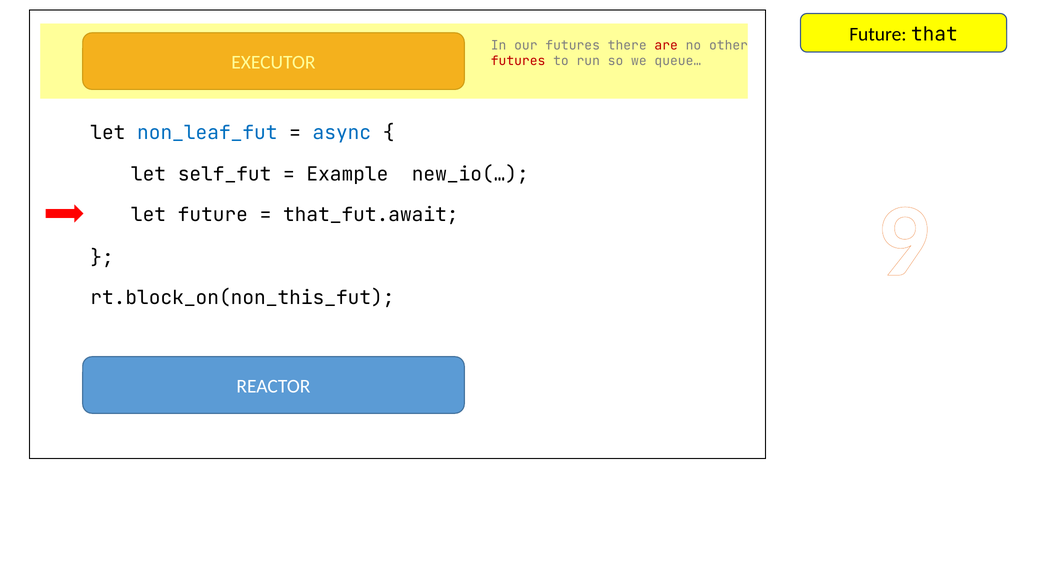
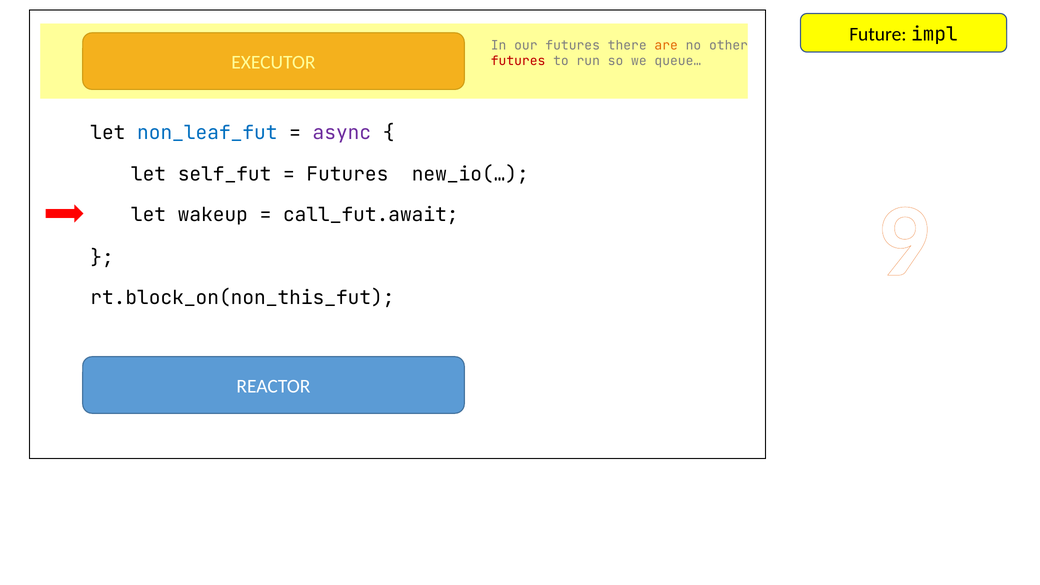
that: that -> impl
are colour: red -> orange
async colour: blue -> purple
Example::new_io(…: Example::new_io(… -> Futures::new_io(…
let future: future -> wakeup
that_fut.await: that_fut.await -> call_fut.await
